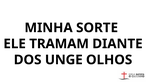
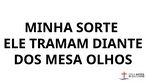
UNGE: UNGE -> MESA
